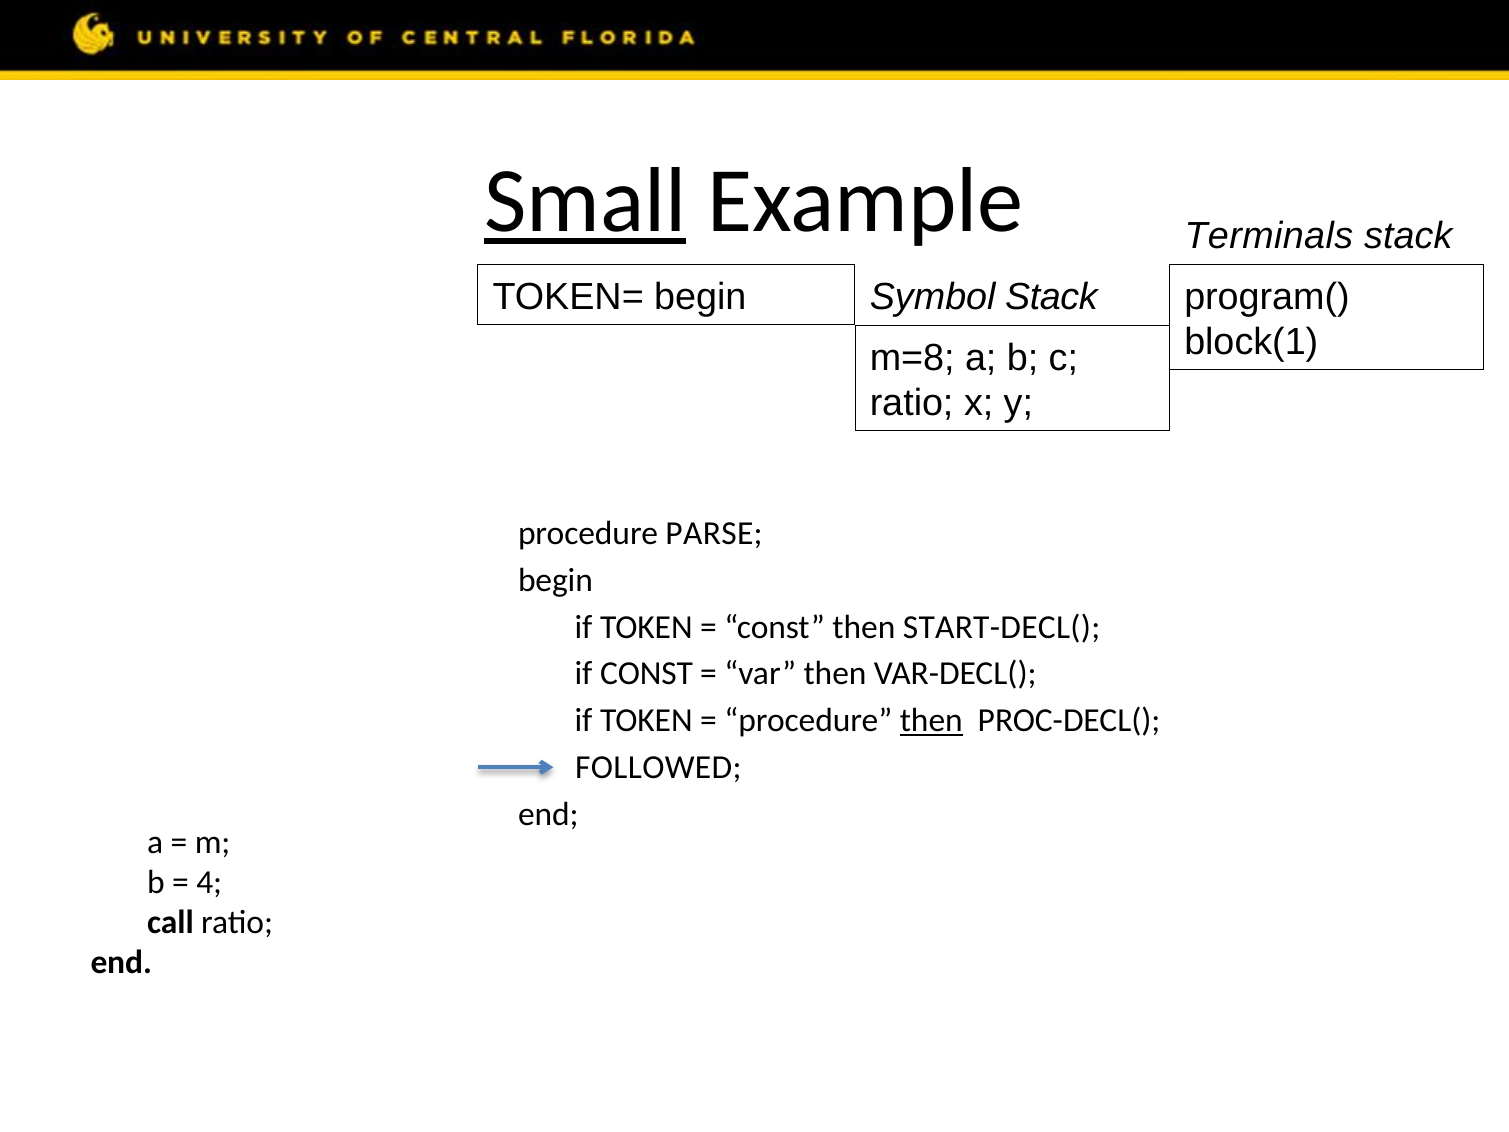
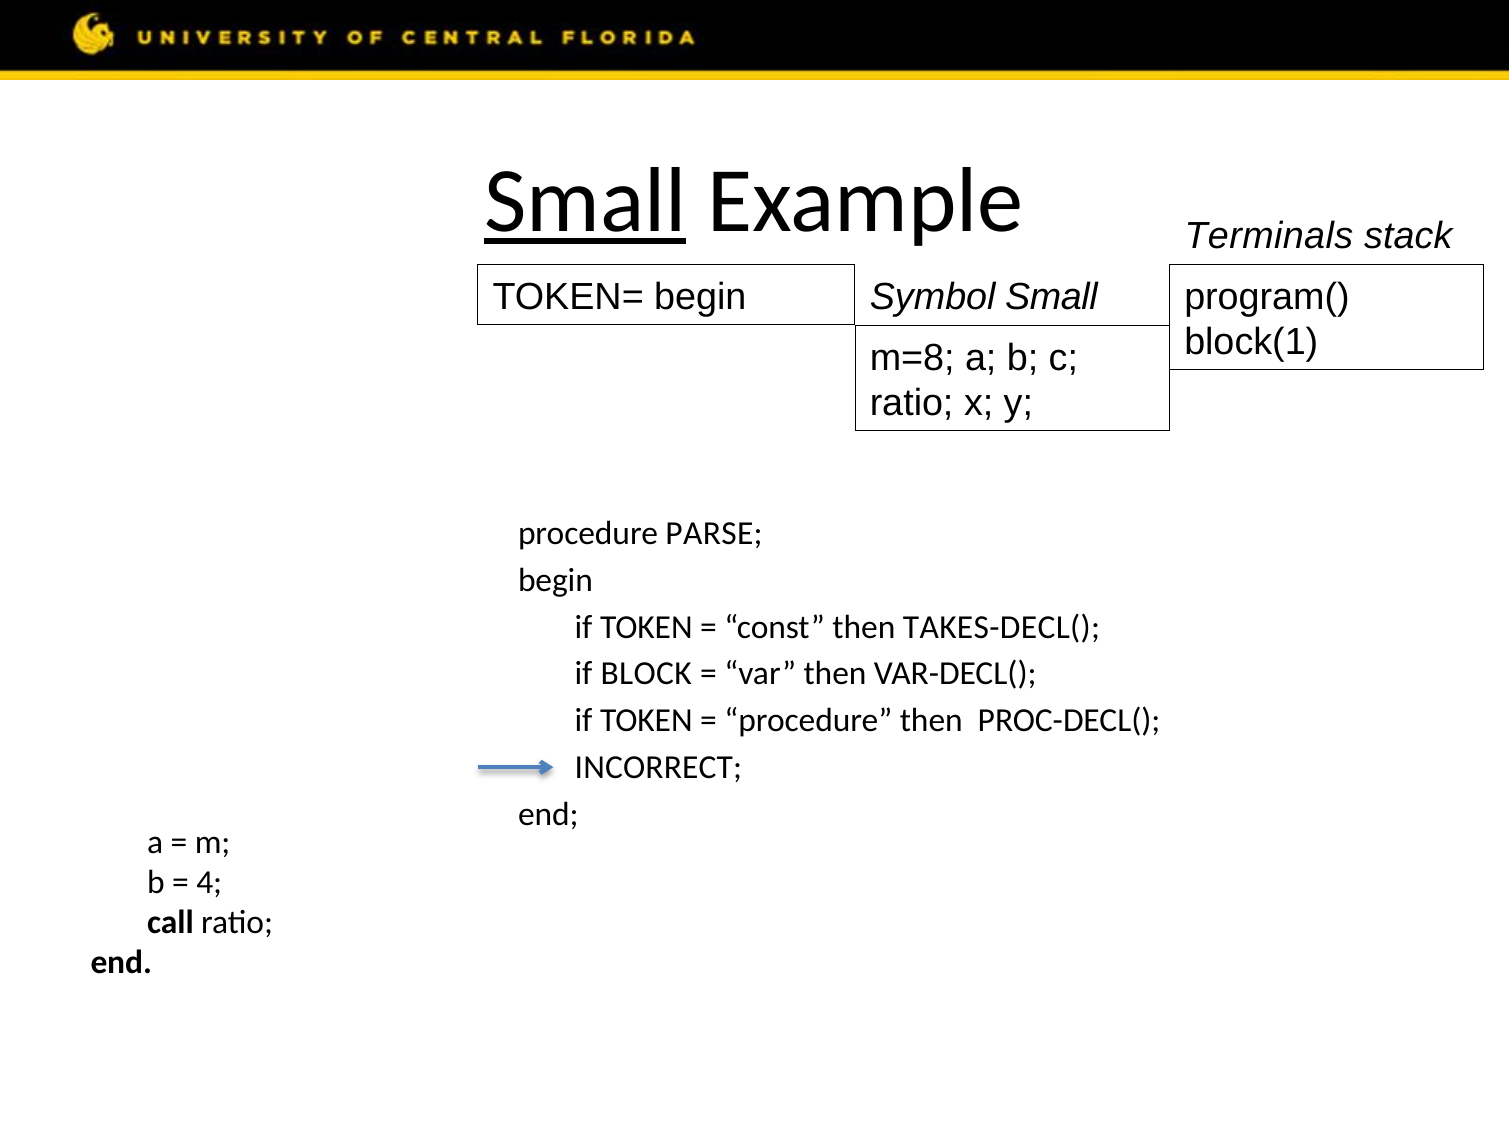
Symbol Stack: Stack -> Small
START-DECL(: START-DECL( -> TAKES-DECL(
if CONST: CONST -> BLOCK
then at (931, 721) underline: present -> none
FOLLOWED: FOLLOWED -> INCORRECT
